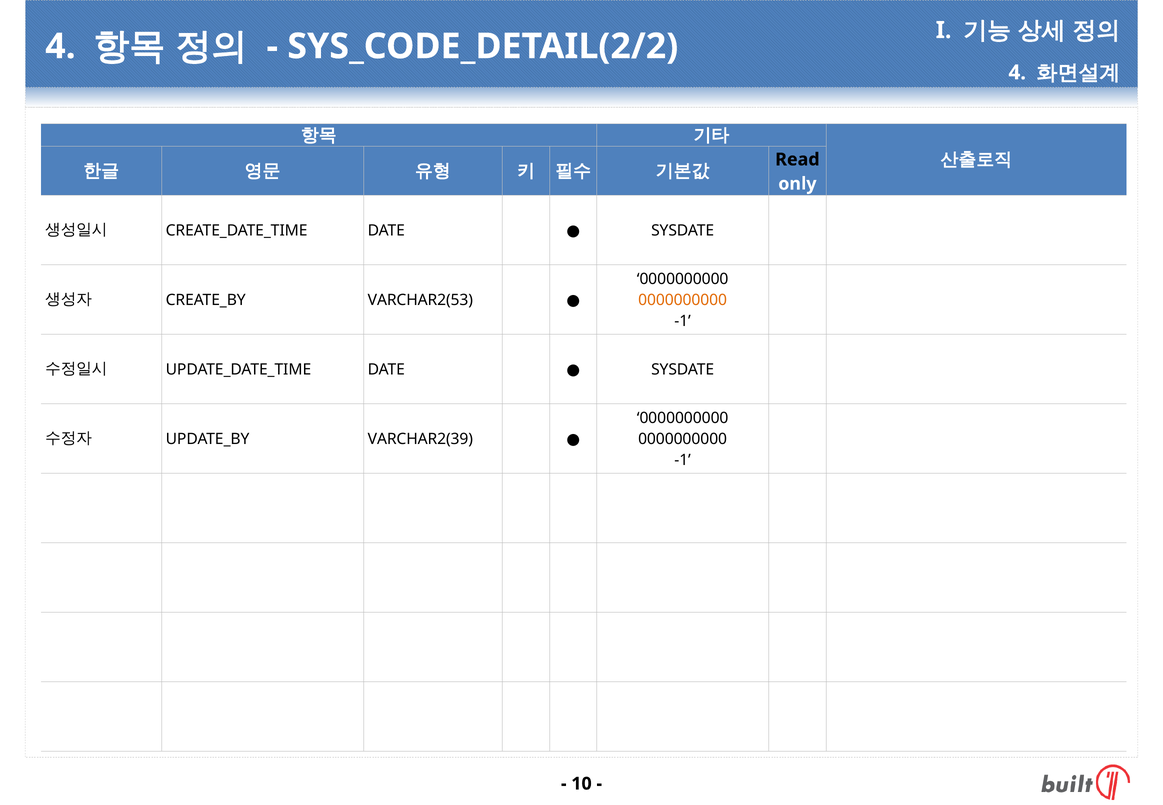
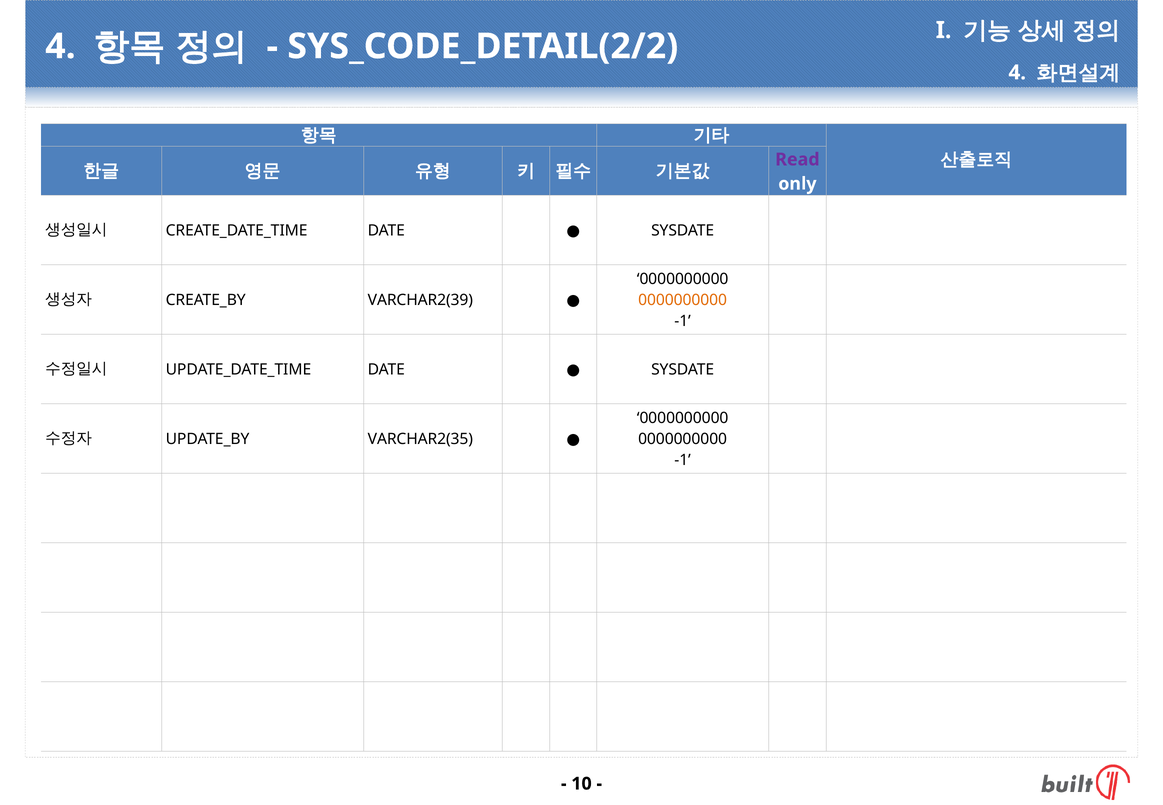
Read colour: black -> purple
VARCHAR2(53: VARCHAR2(53 -> VARCHAR2(39
VARCHAR2(39: VARCHAR2(39 -> VARCHAR2(35
